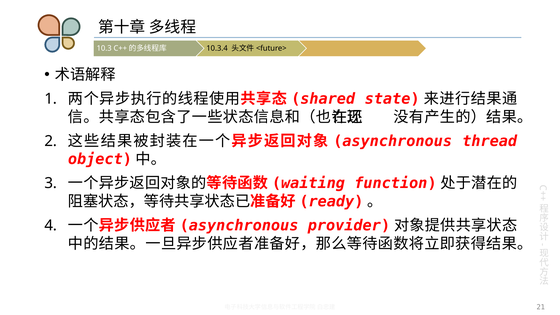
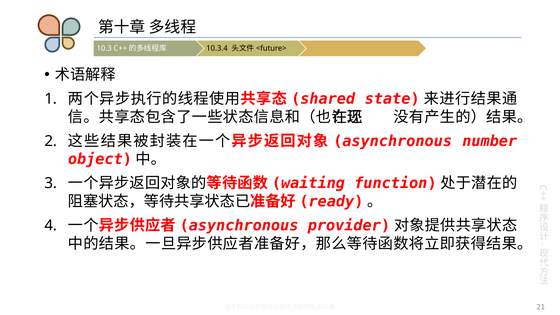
thread: thread -> number
